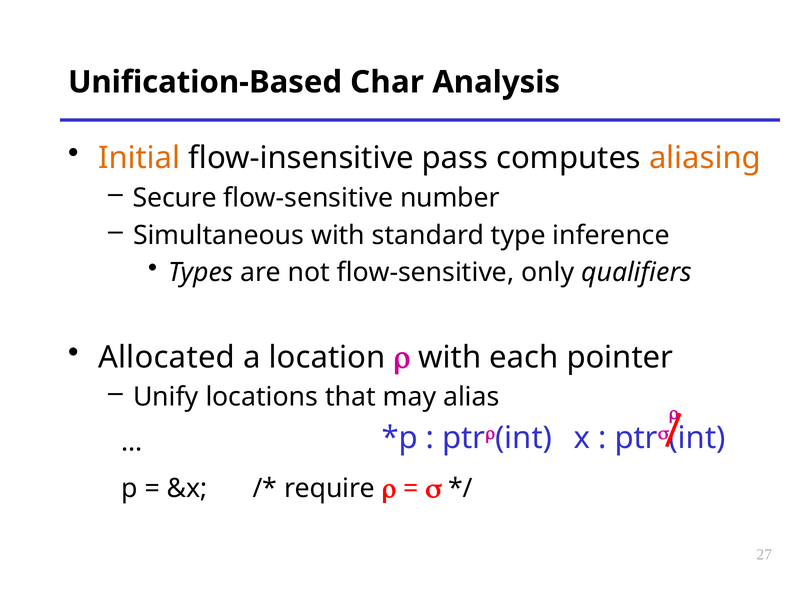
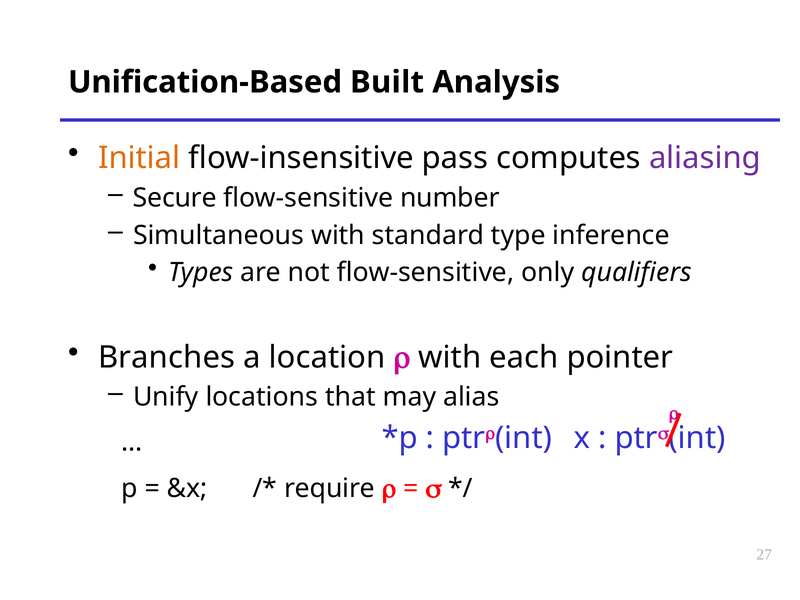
Char: Char -> Built
aliasing colour: orange -> purple
Allocated: Allocated -> Branches
